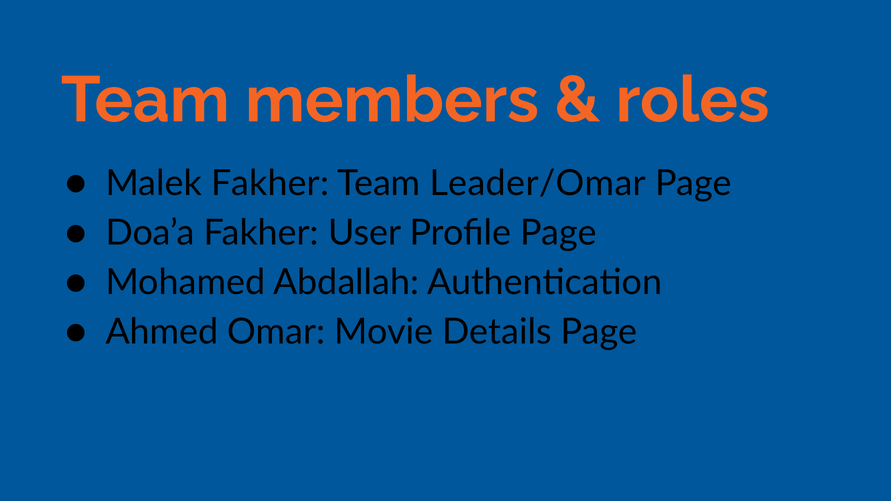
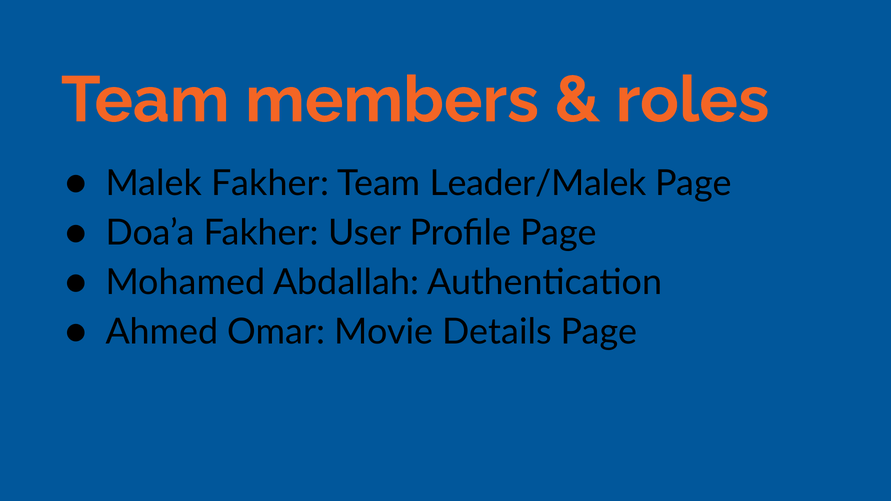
Leader/Omar: Leader/Omar -> Leader/Malek
